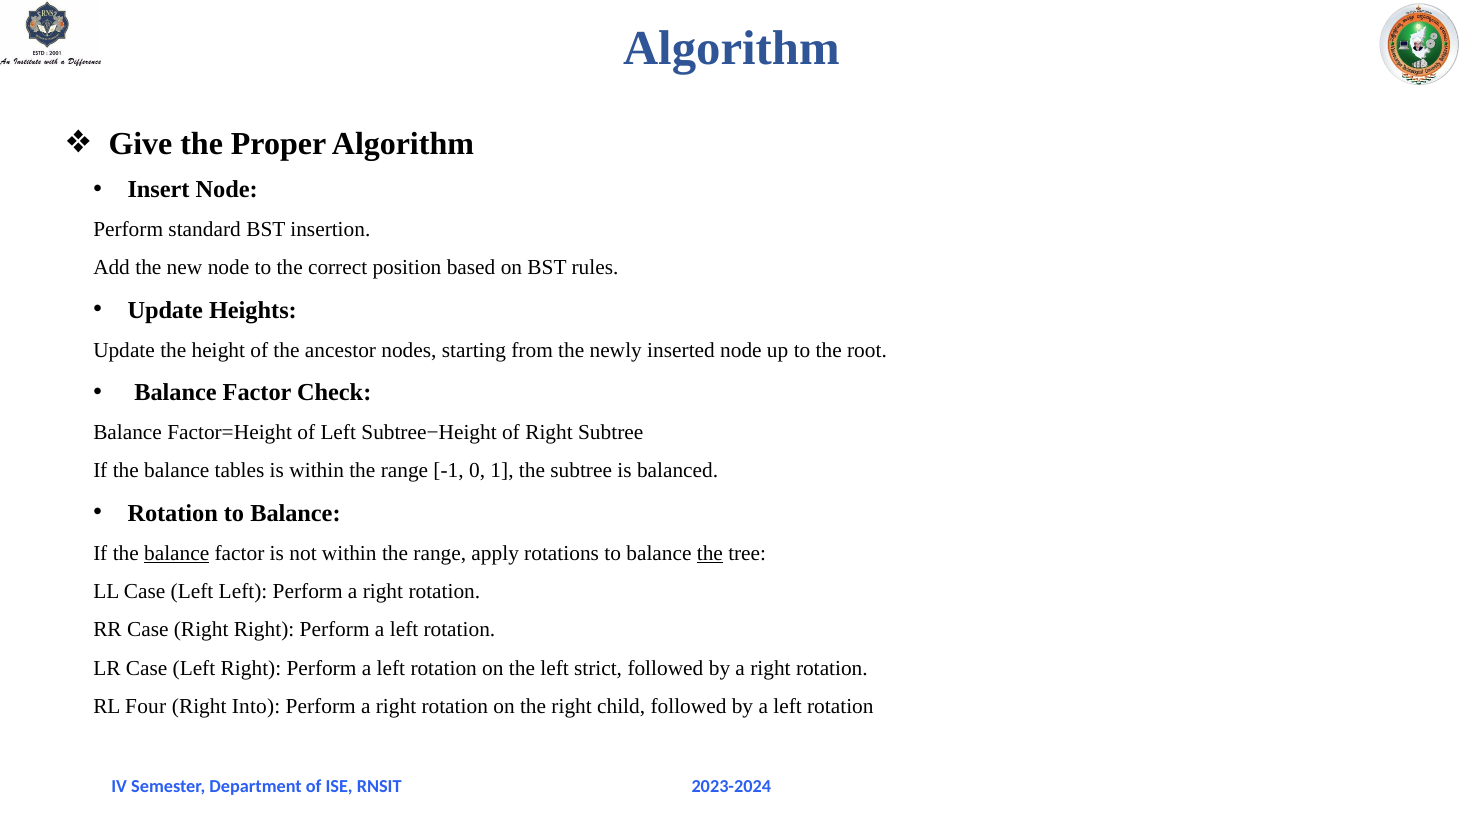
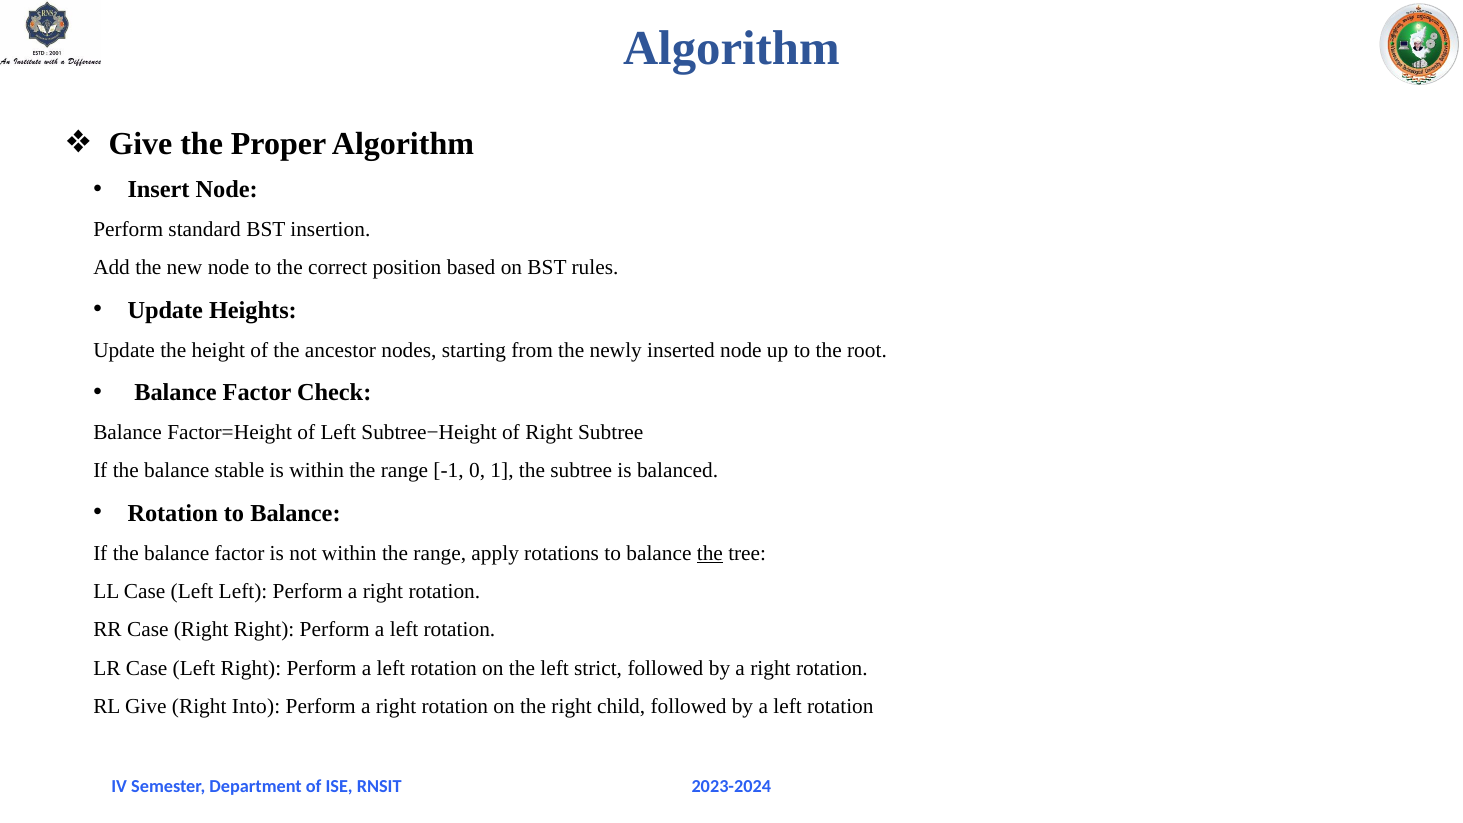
tables: tables -> stable
balance at (177, 553) underline: present -> none
RL Four: Four -> Give
